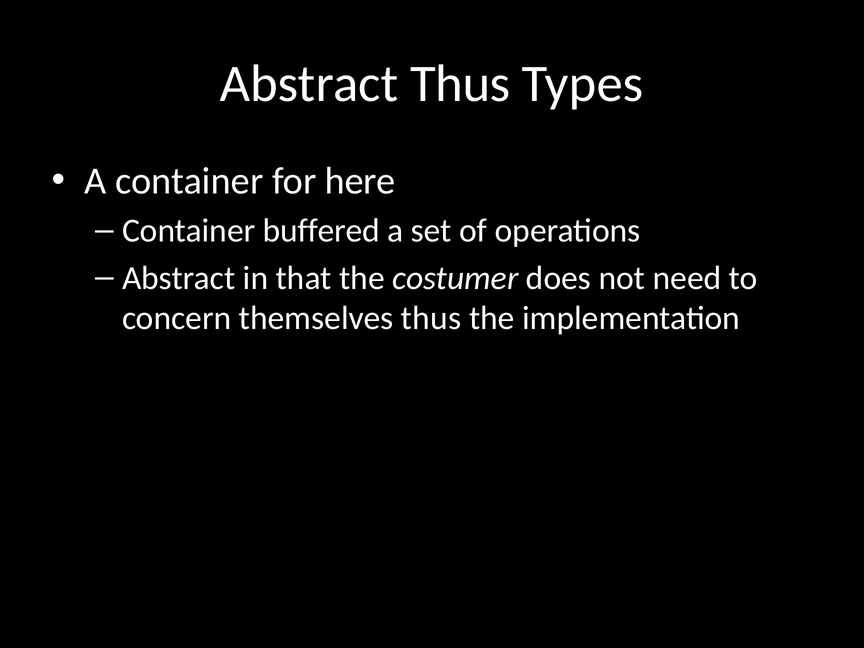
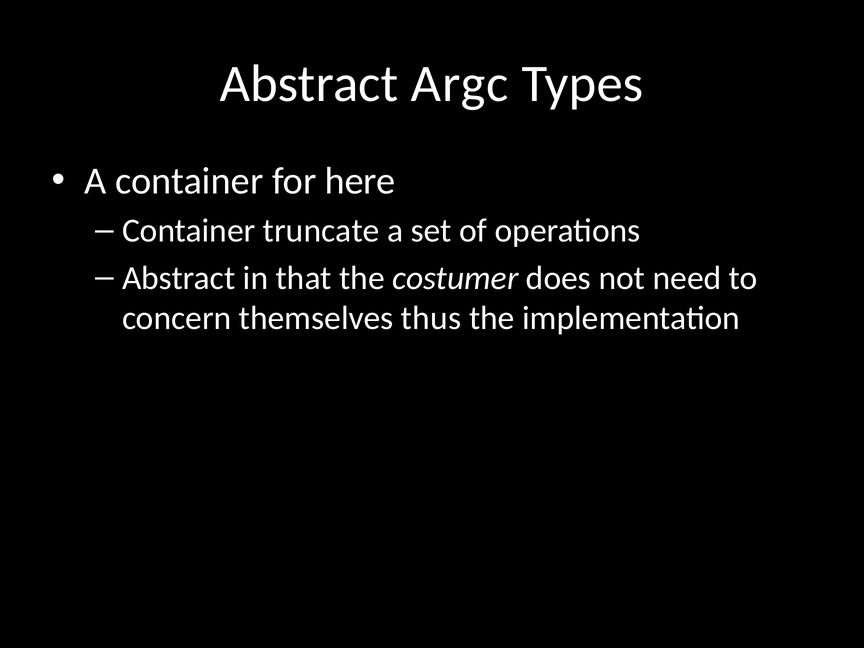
Abstract Thus: Thus -> Argc
buffered: buffered -> truncate
